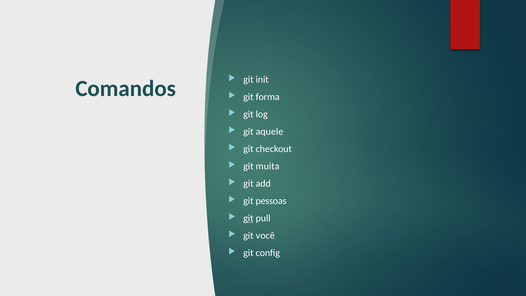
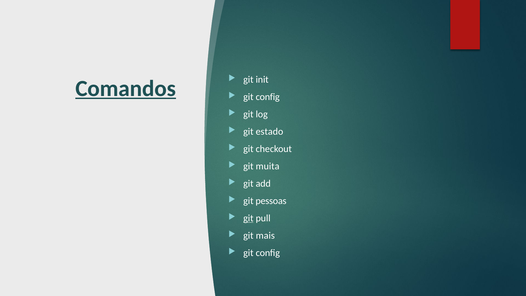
Comandos underline: none -> present
forma at (268, 97): forma -> config
aquele: aquele -> estado
você: você -> mais
